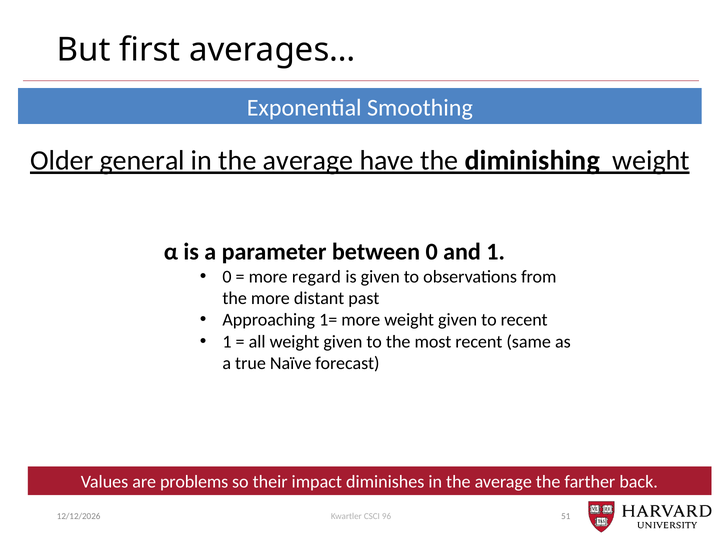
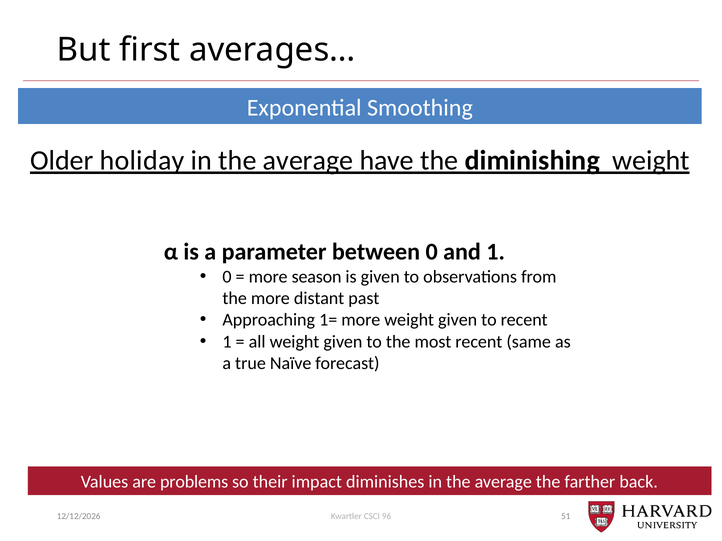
general: general -> holiday
regard: regard -> season
